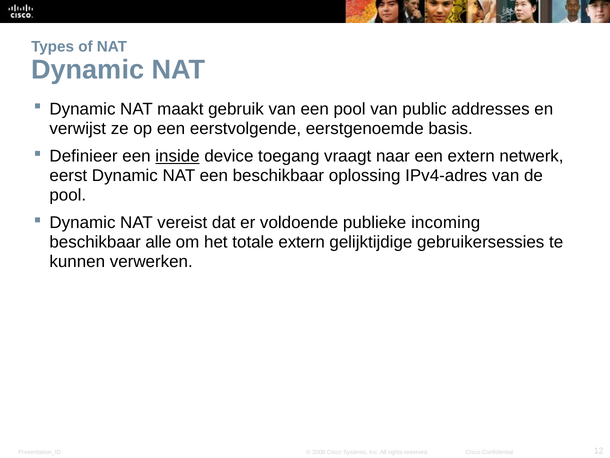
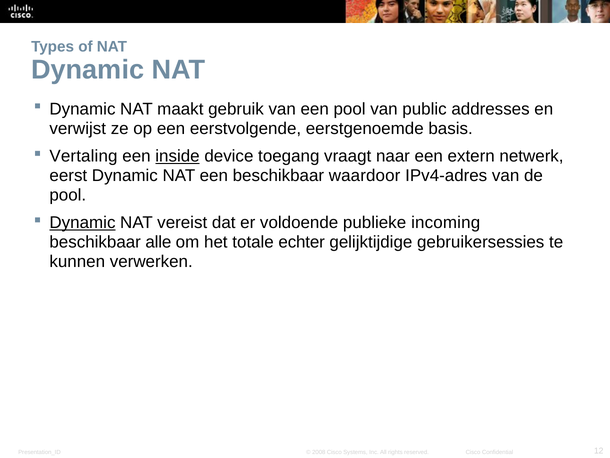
Definieer: Definieer -> Vertaling
oplossing: oplossing -> waardoor
Dynamic at (82, 223) underline: none -> present
totale extern: extern -> echter
